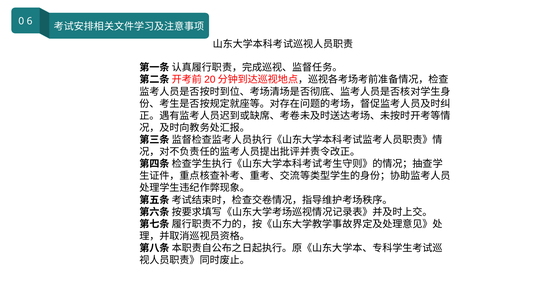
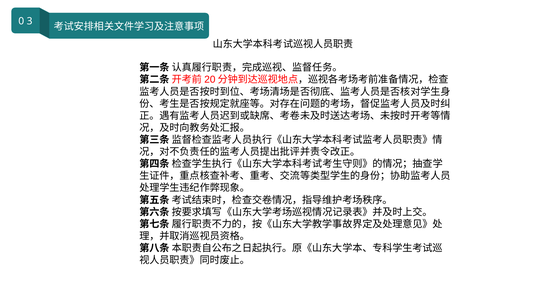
6: 6 -> 3
